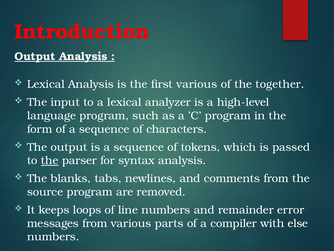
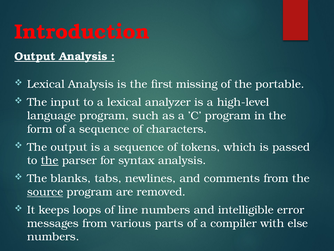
first various: various -> missing
together: together -> portable
source underline: none -> present
remainder: remainder -> intelligible
